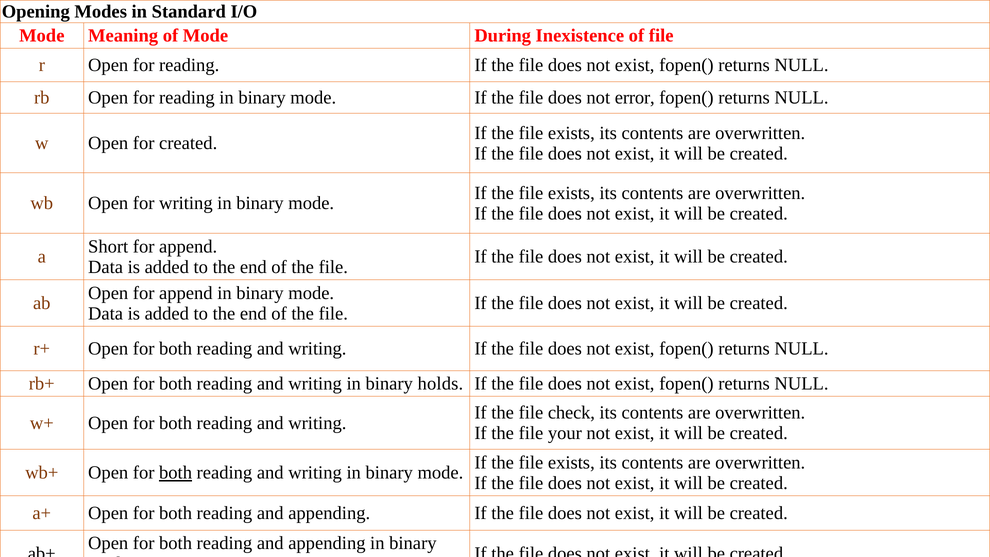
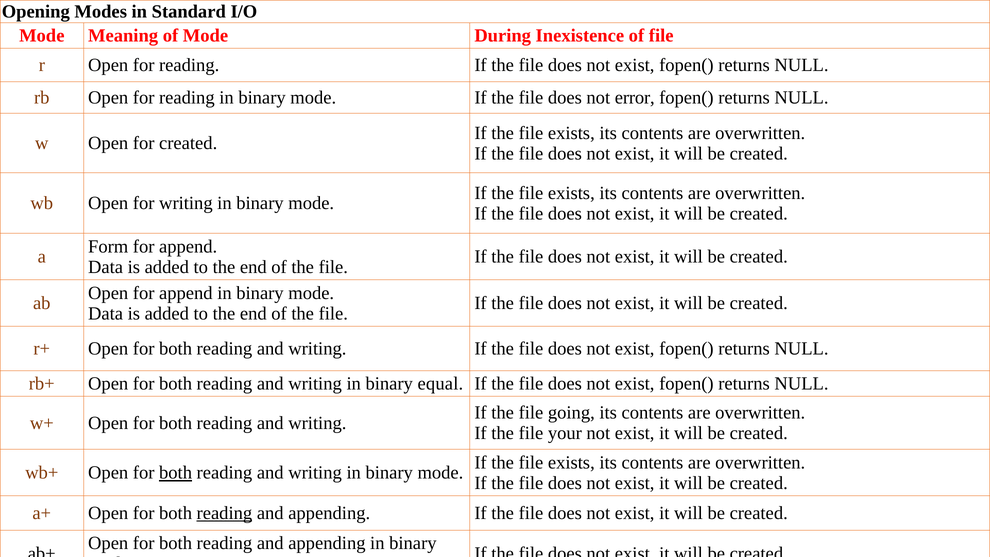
Short: Short -> Form
holds: holds -> equal
check: check -> going
reading at (224, 513) underline: none -> present
